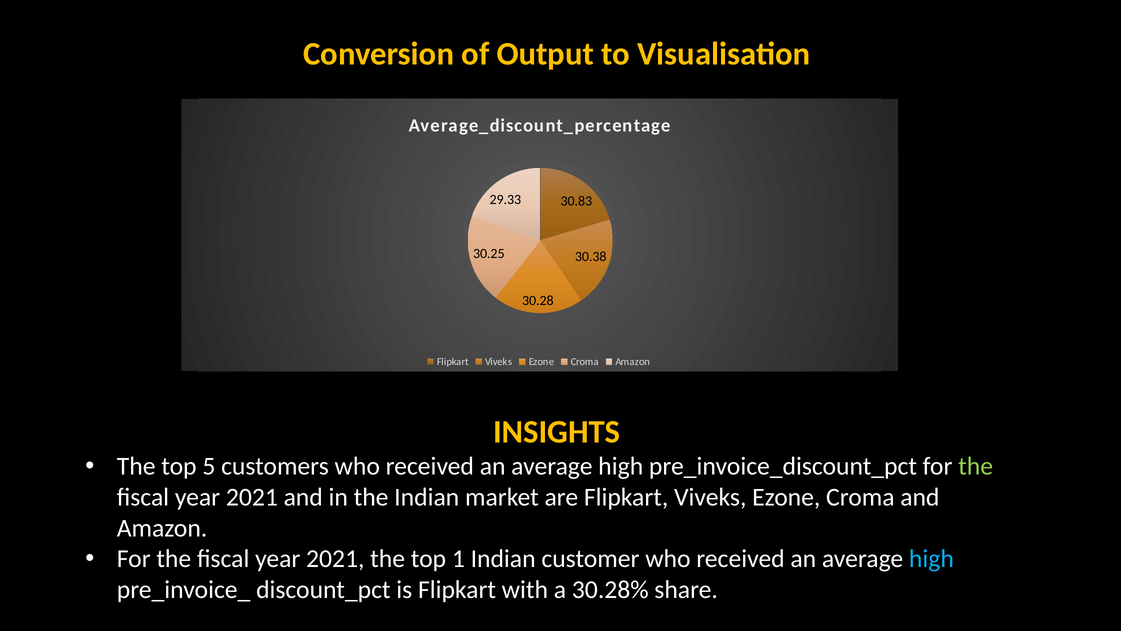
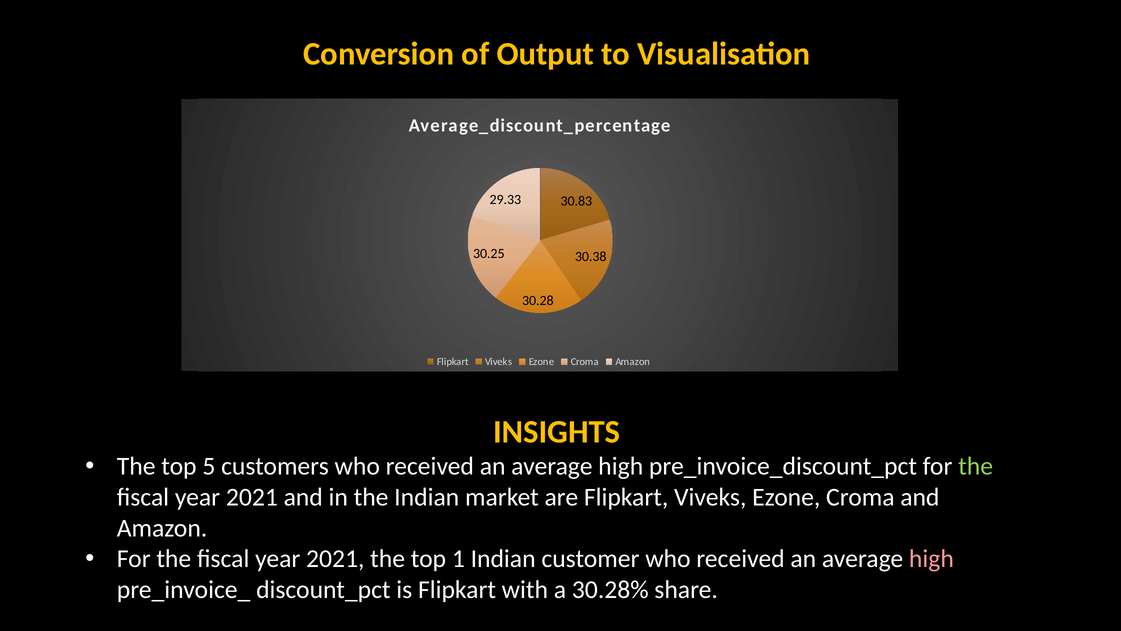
high at (931, 559) colour: light blue -> pink
